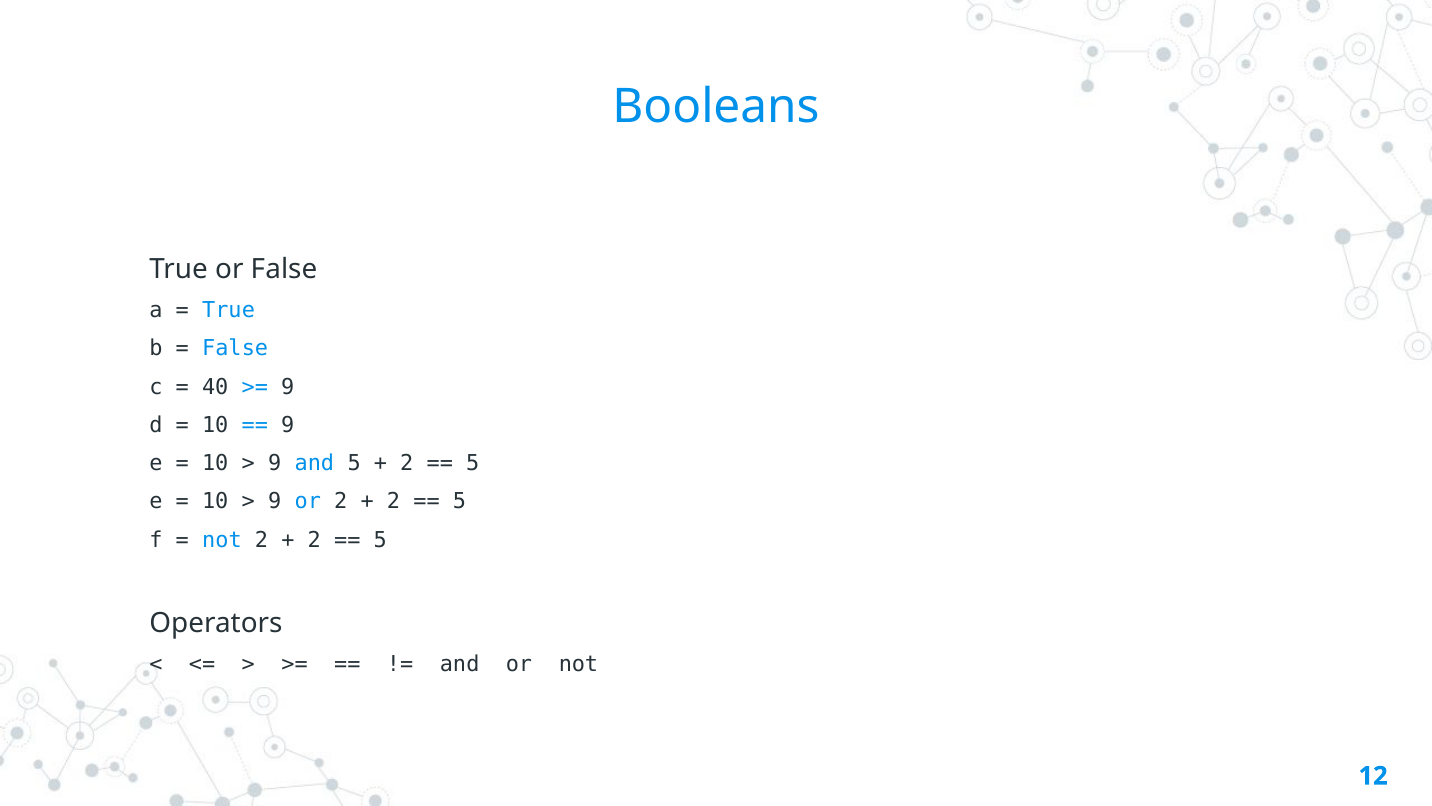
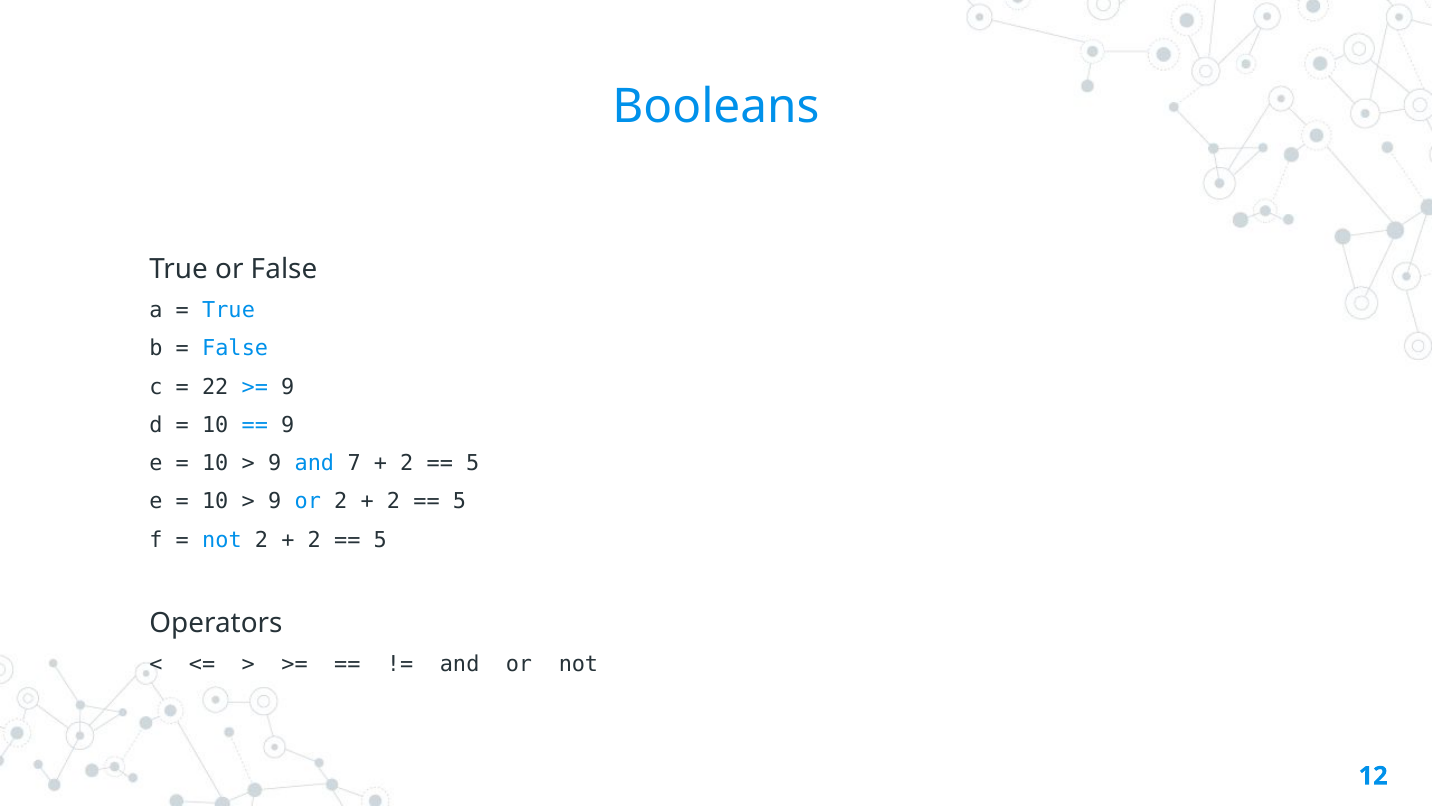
40: 40 -> 22
and 5: 5 -> 7
